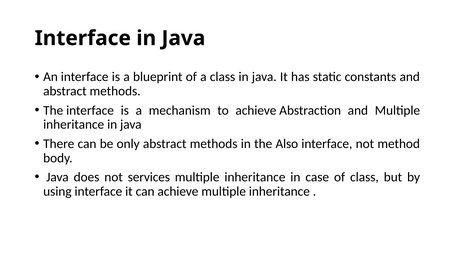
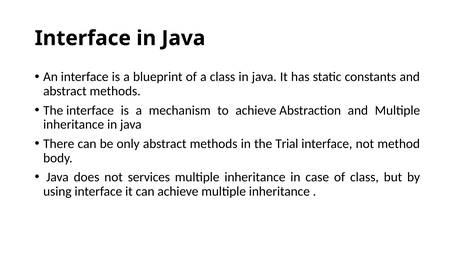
Also: Also -> Trial
